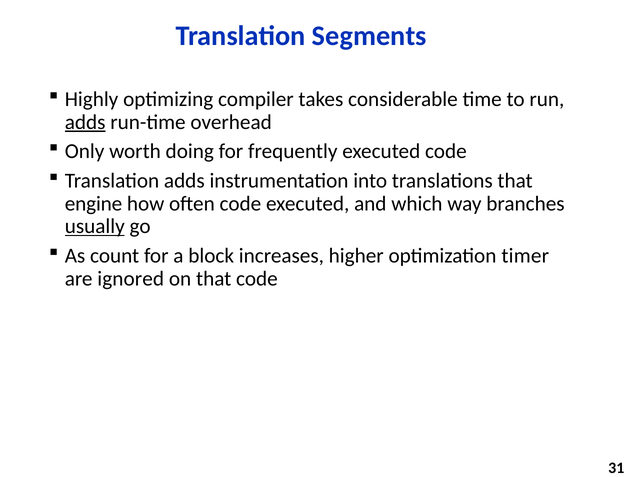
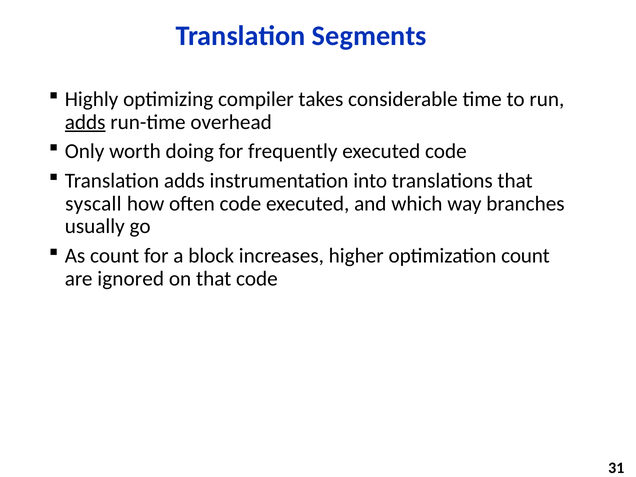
engine: engine -> syscall
usually underline: present -> none
optimization timer: timer -> count
